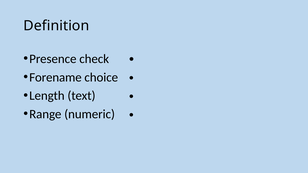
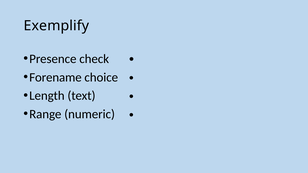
Definition: Definition -> Exemplify
